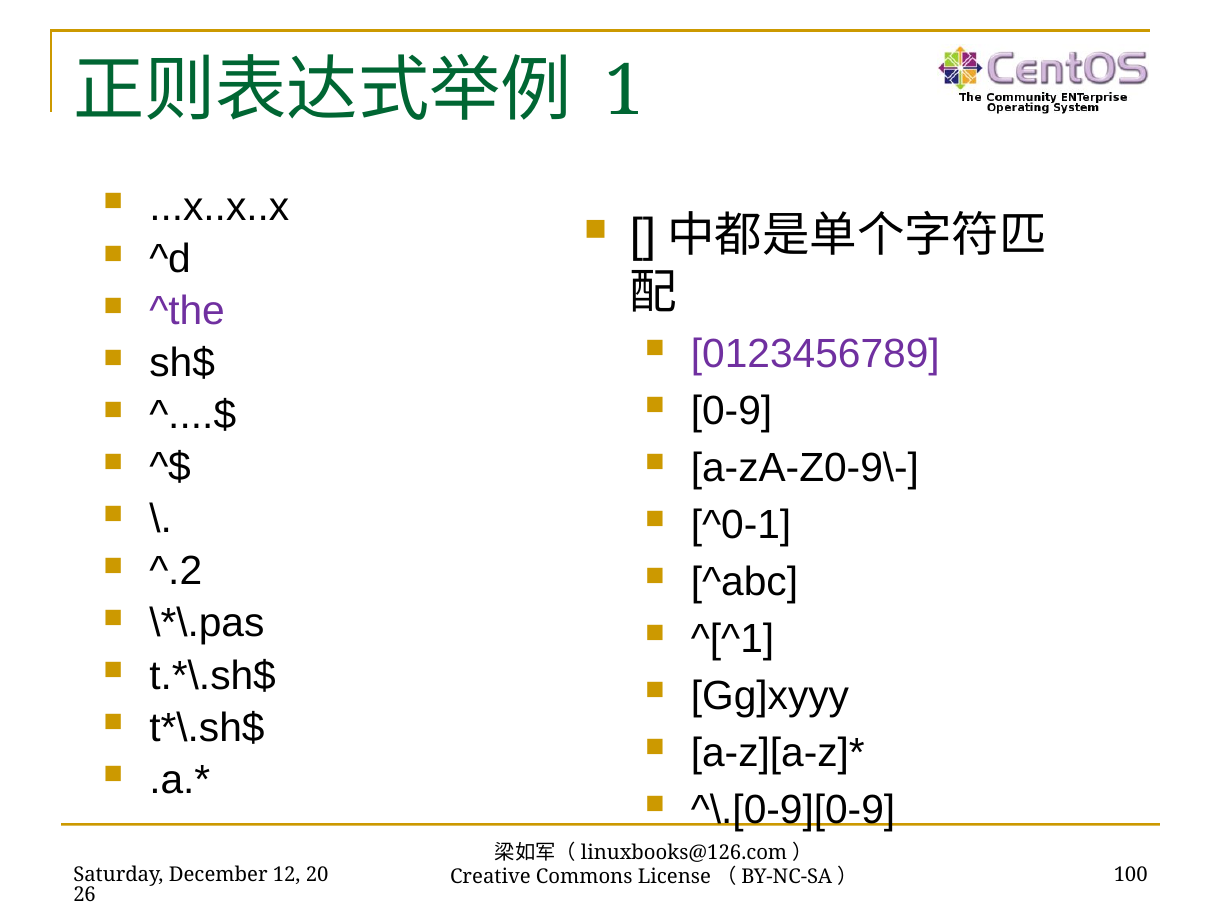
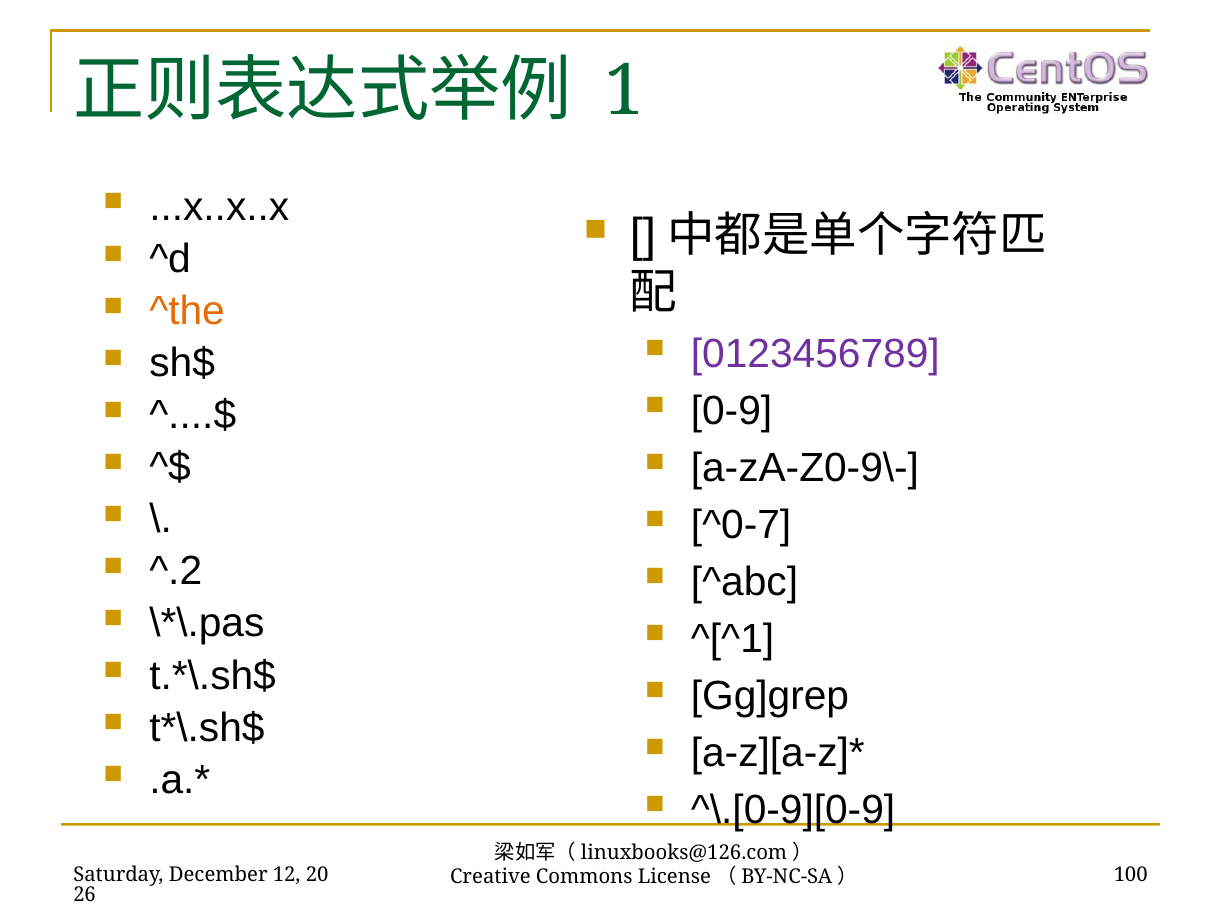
^the colour: purple -> orange
^0-1: ^0-1 -> ^0-7
Gg]xyyy: Gg]xyyy -> Gg]grep
